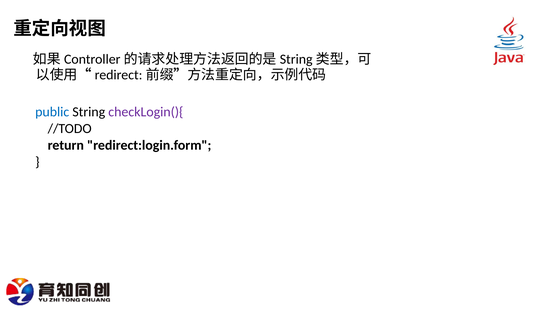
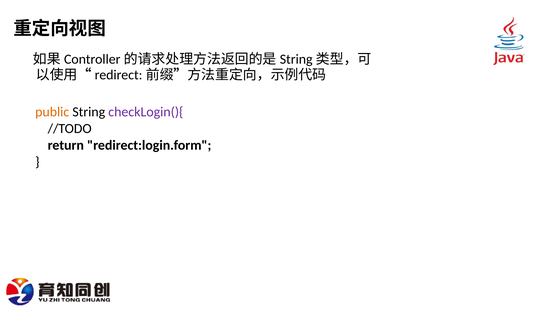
public colour: blue -> orange
